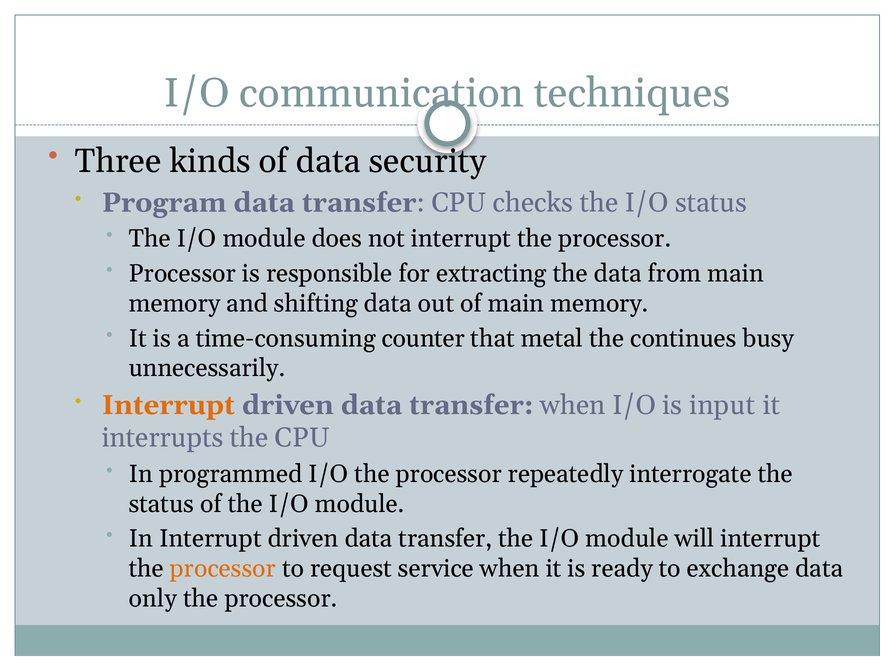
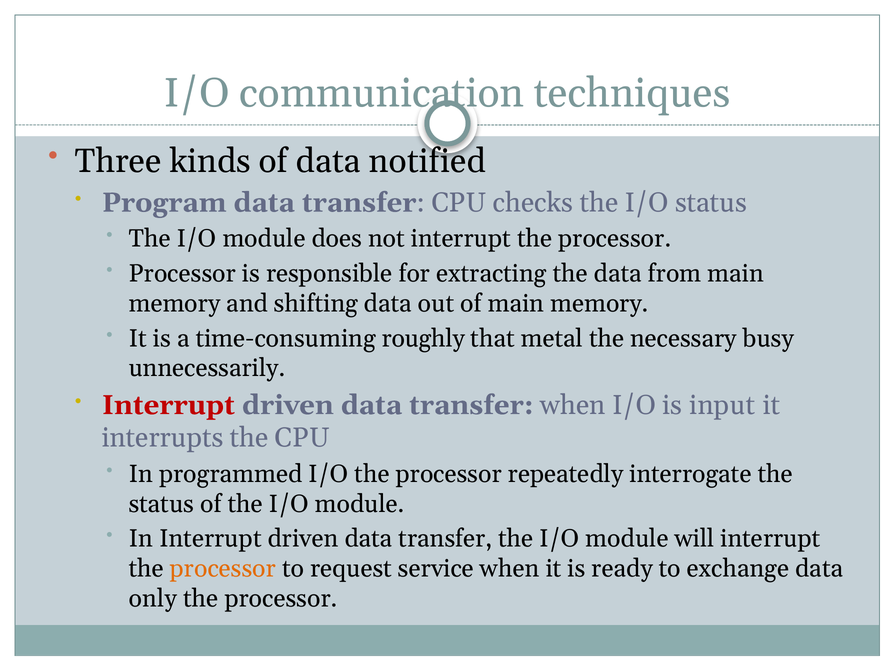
security: security -> notified
counter: counter -> roughly
continues: continues -> necessary
Interrupt at (168, 405) colour: orange -> red
